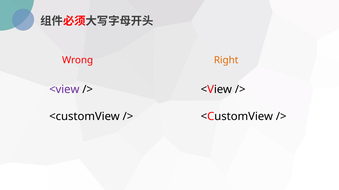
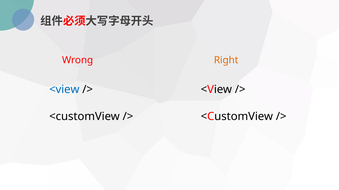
<view at (64, 90) colour: purple -> blue
